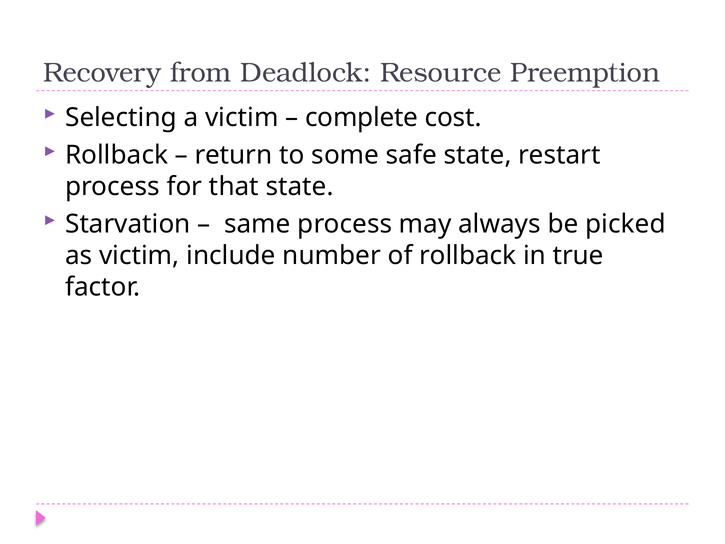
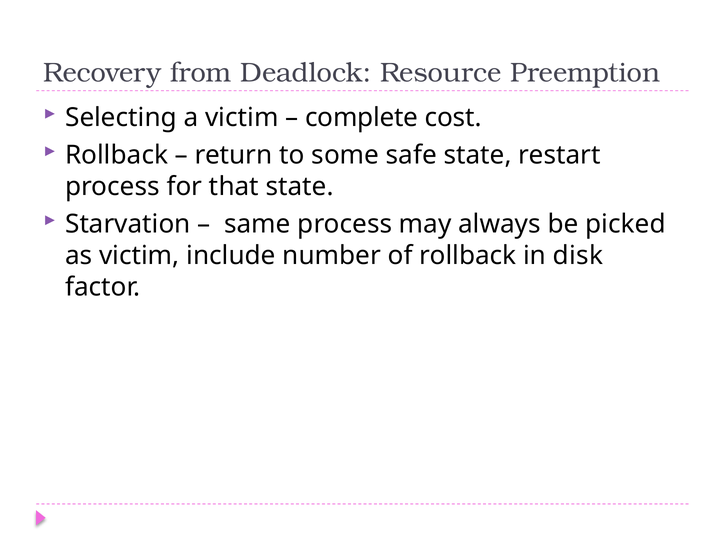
true: true -> disk
